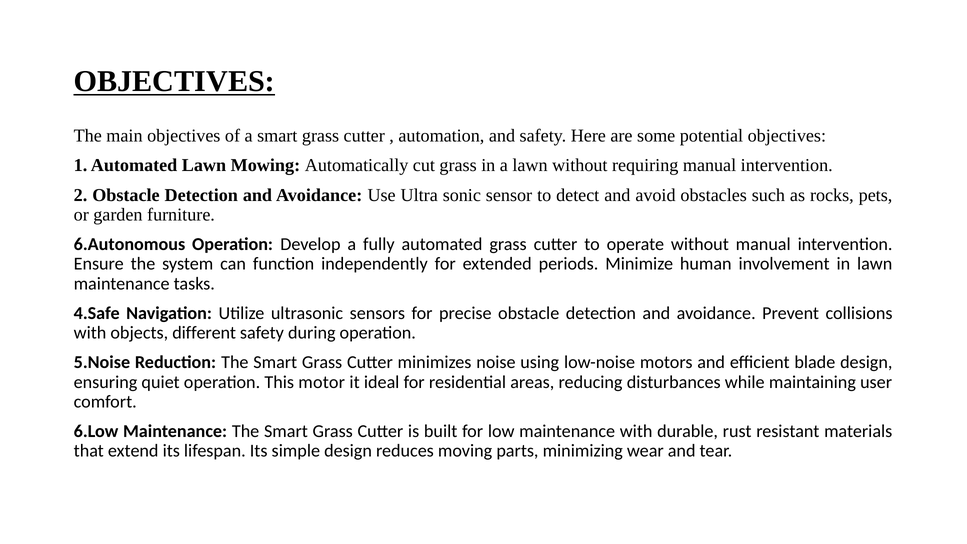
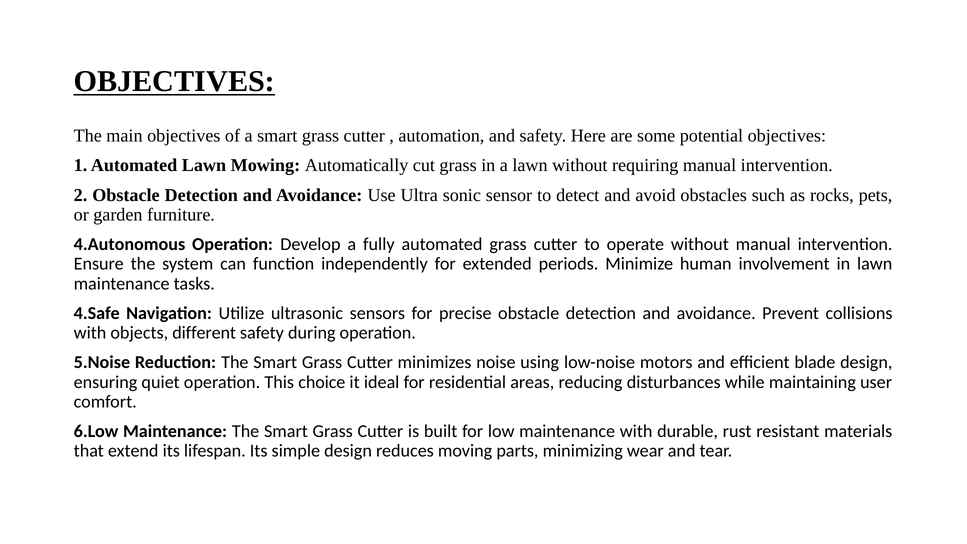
6.Autonomous: 6.Autonomous -> 4.Autonomous
motor: motor -> choice
